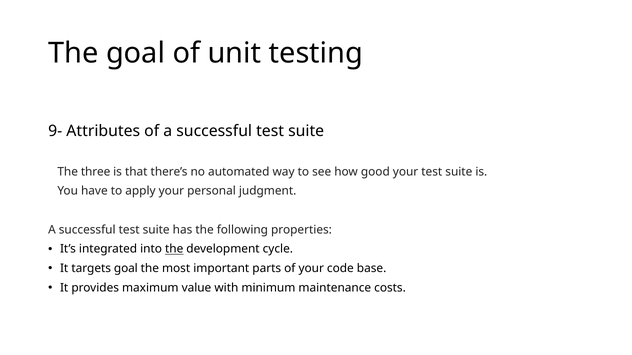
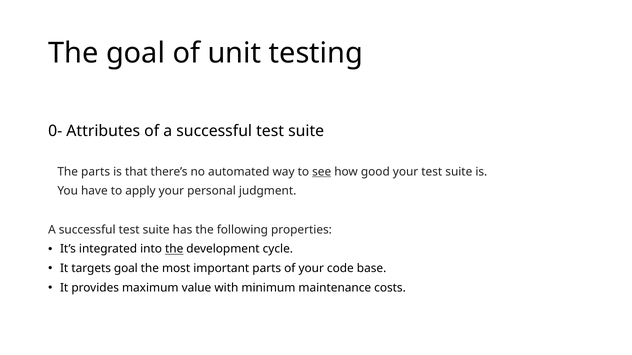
9-: 9- -> 0-
The three: three -> parts
see underline: none -> present
